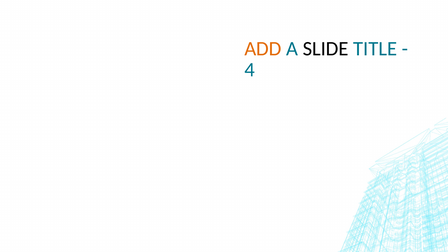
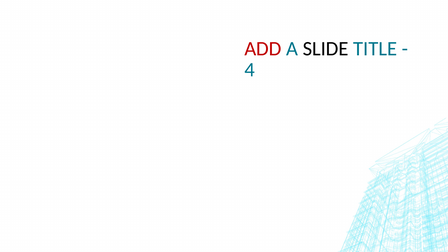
ADD colour: orange -> red
